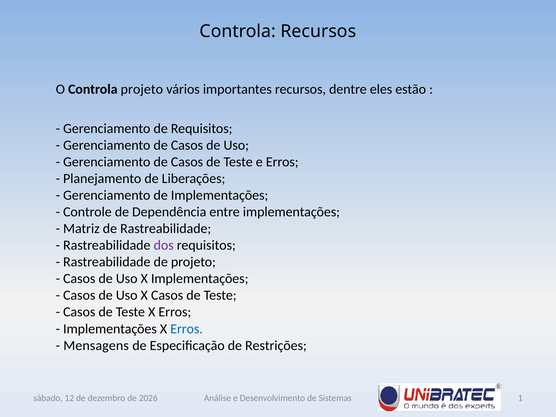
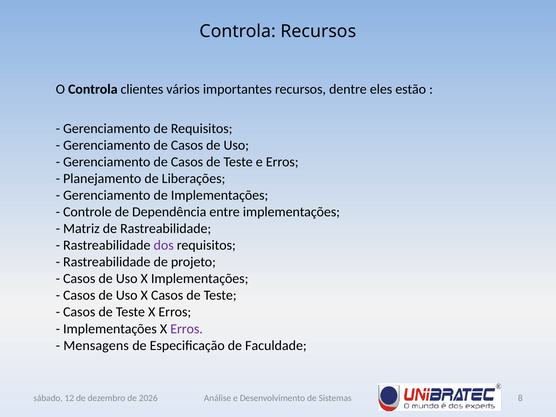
Controla projeto: projeto -> clientes
Erros at (187, 329) colour: blue -> purple
Restrições: Restrições -> Faculdade
1: 1 -> 8
